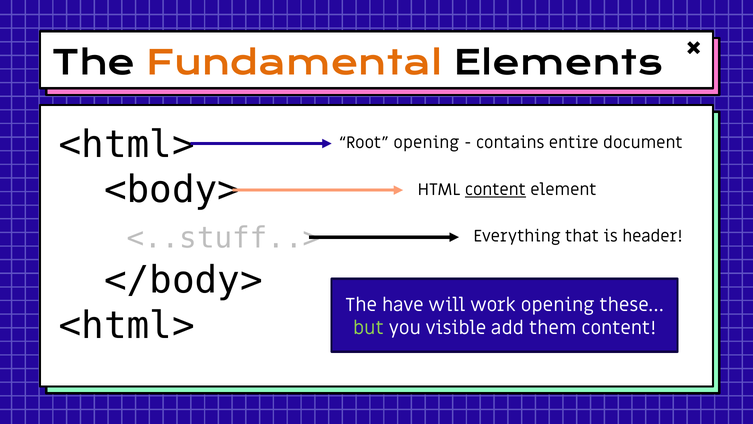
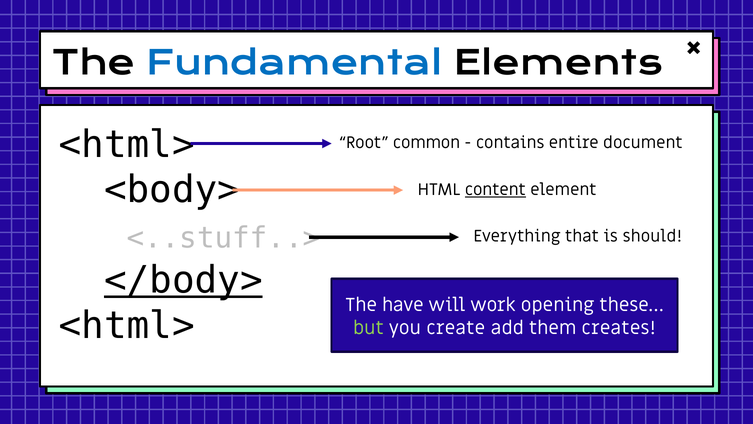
Fundamental colour: orange -> blue
Root opening: opening -> common
header: header -> should
</body> underline: none -> present
visible: visible -> create
them content: content -> creates
